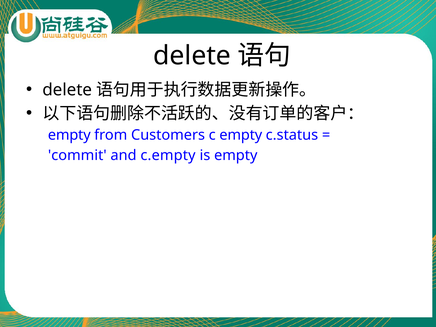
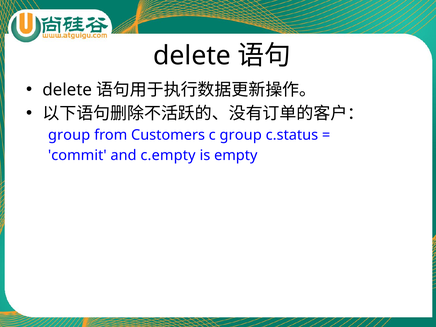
empty at (69, 135): empty -> group
c empty: empty -> group
